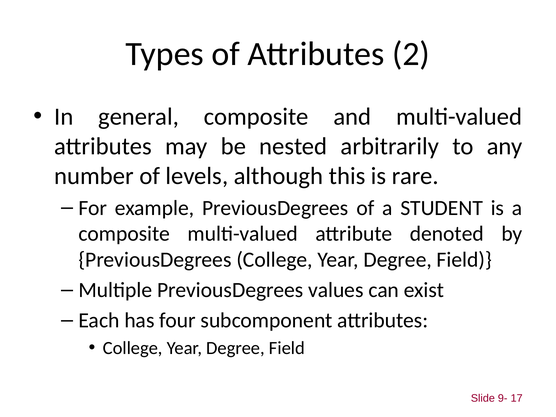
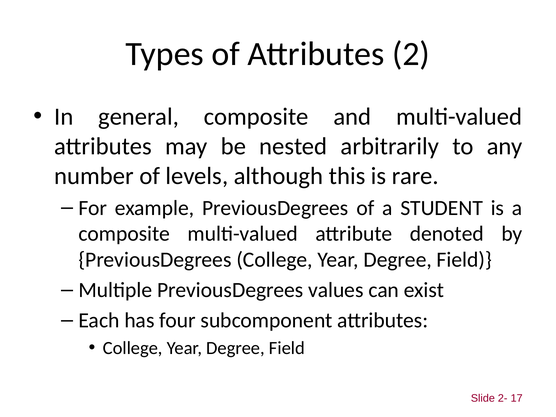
9-: 9- -> 2-
